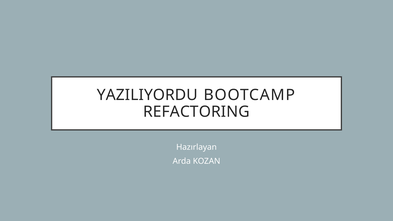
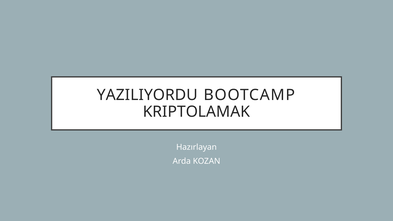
REFACTORING: REFACTORING -> KRIPTOLAMAK
